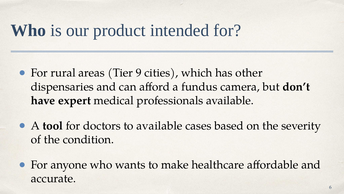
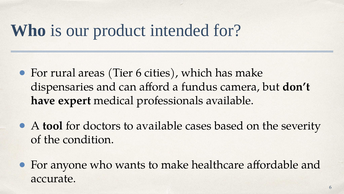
Tier 9: 9 -> 6
has other: other -> make
